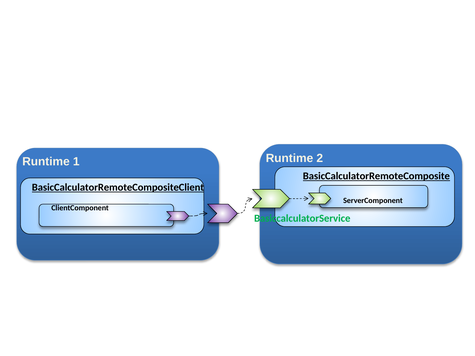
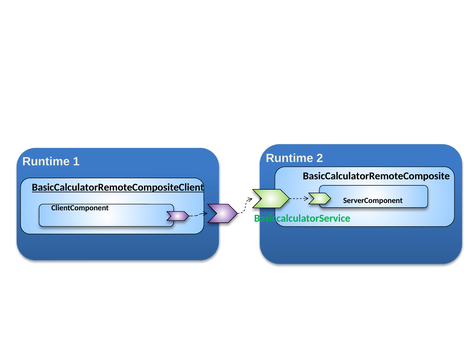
BasicCalculatorRemoteComposite underline: present -> none
